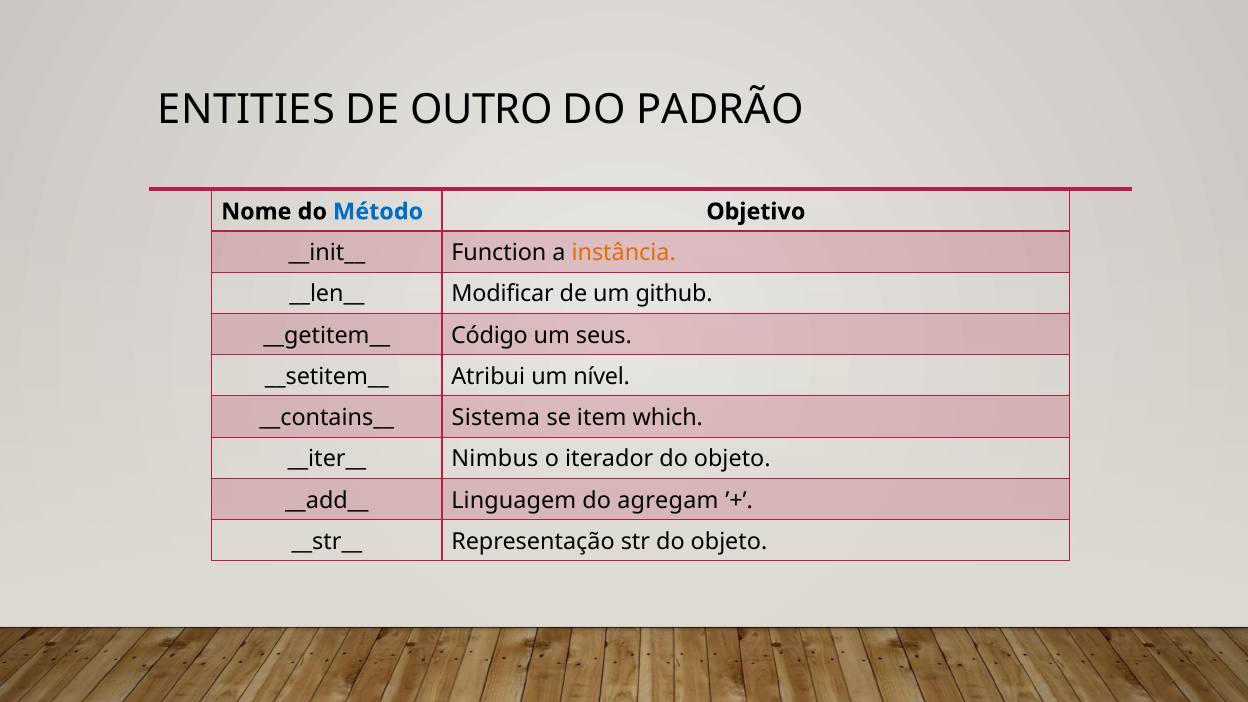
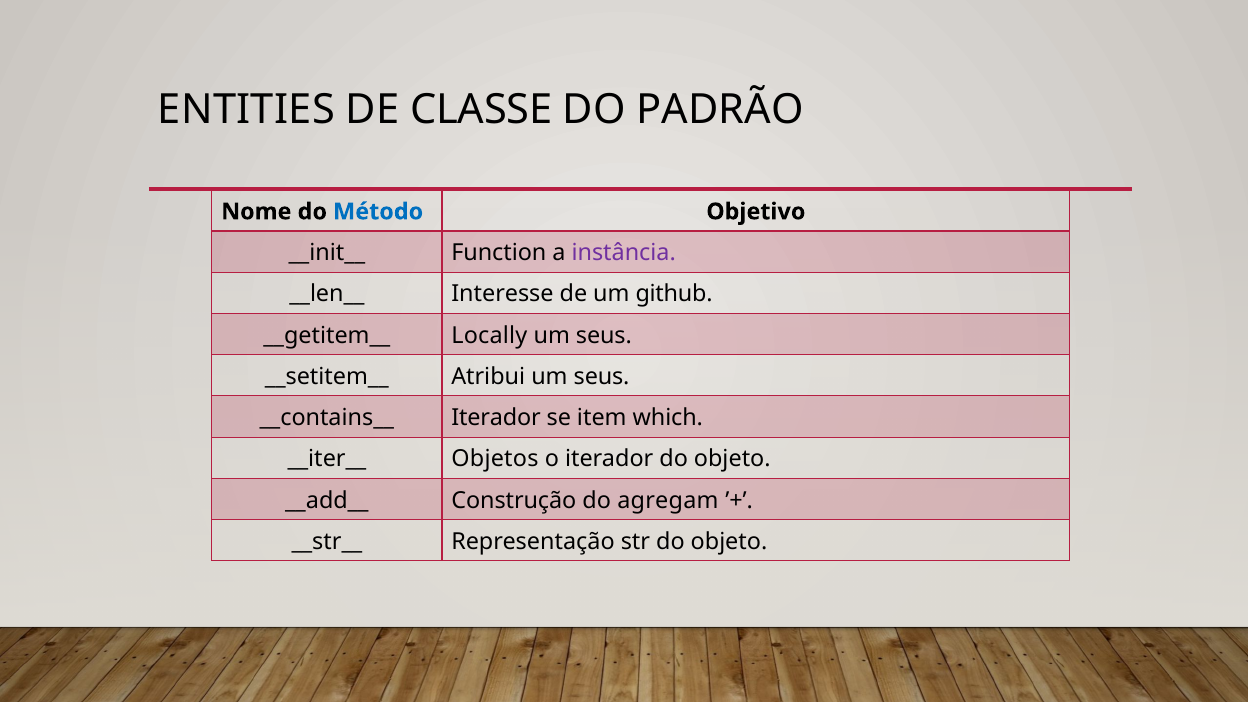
OUTRO: OUTRO -> CLASSE
instância colour: orange -> purple
Modificar: Modificar -> Interesse
Código: Código -> Locally
Atribui um nível: nível -> seus
Sistema at (496, 418): Sistema -> Iterador
Nimbus: Nimbus -> Objetos
Linguagem: Linguagem -> Construção
